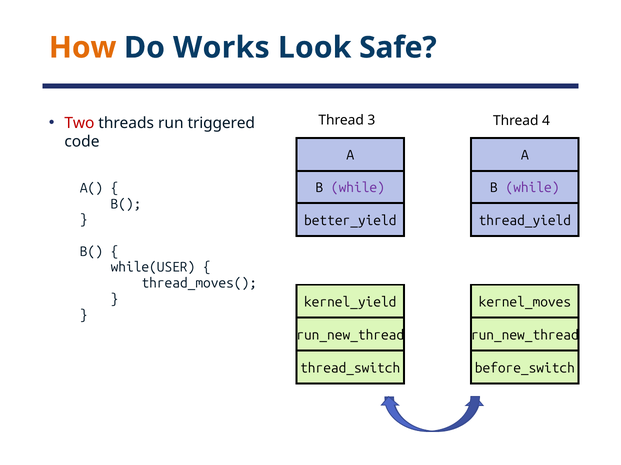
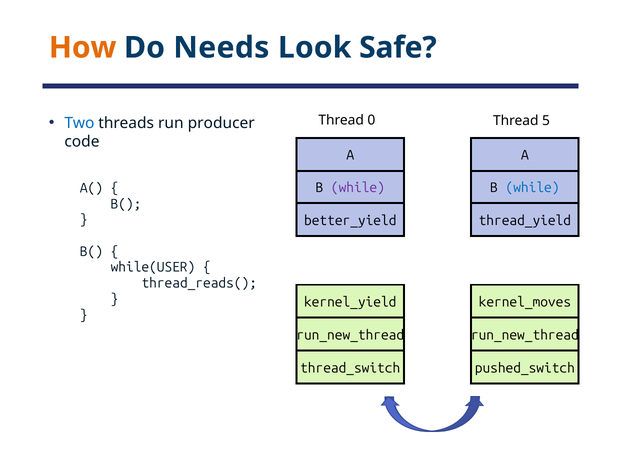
Works: Works -> Needs
Two colour: red -> blue
triggered: triggered -> producer
3: 3 -> 0
4: 4 -> 5
while at (533, 188) colour: purple -> blue
thread_moves(: thread_moves( -> thread_reads(
before_switch: before_switch -> pushed_switch
